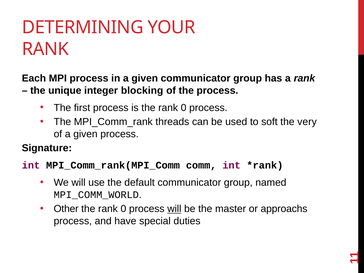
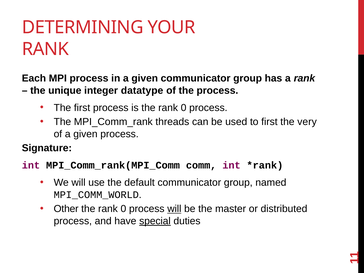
blocking: blocking -> datatype
to soft: soft -> first
approachs: approachs -> distributed
special underline: none -> present
